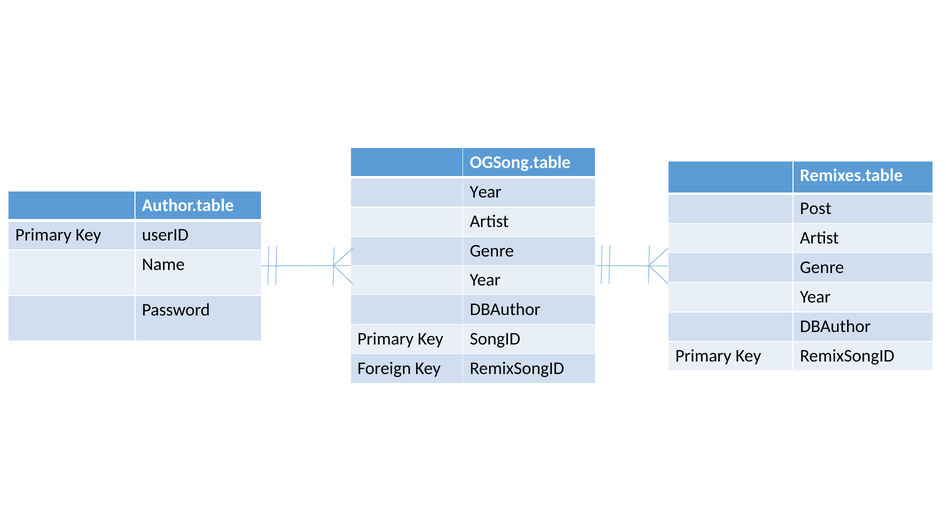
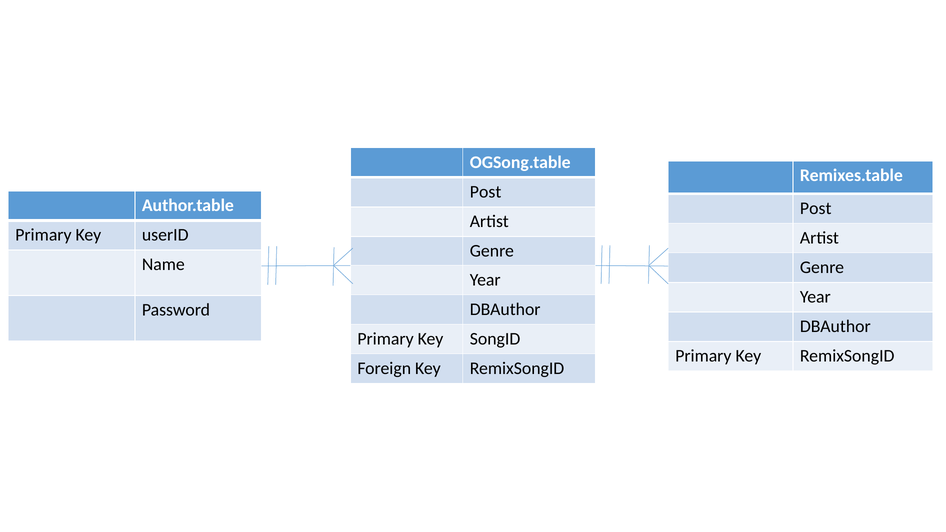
Year at (486, 192): Year -> Post
